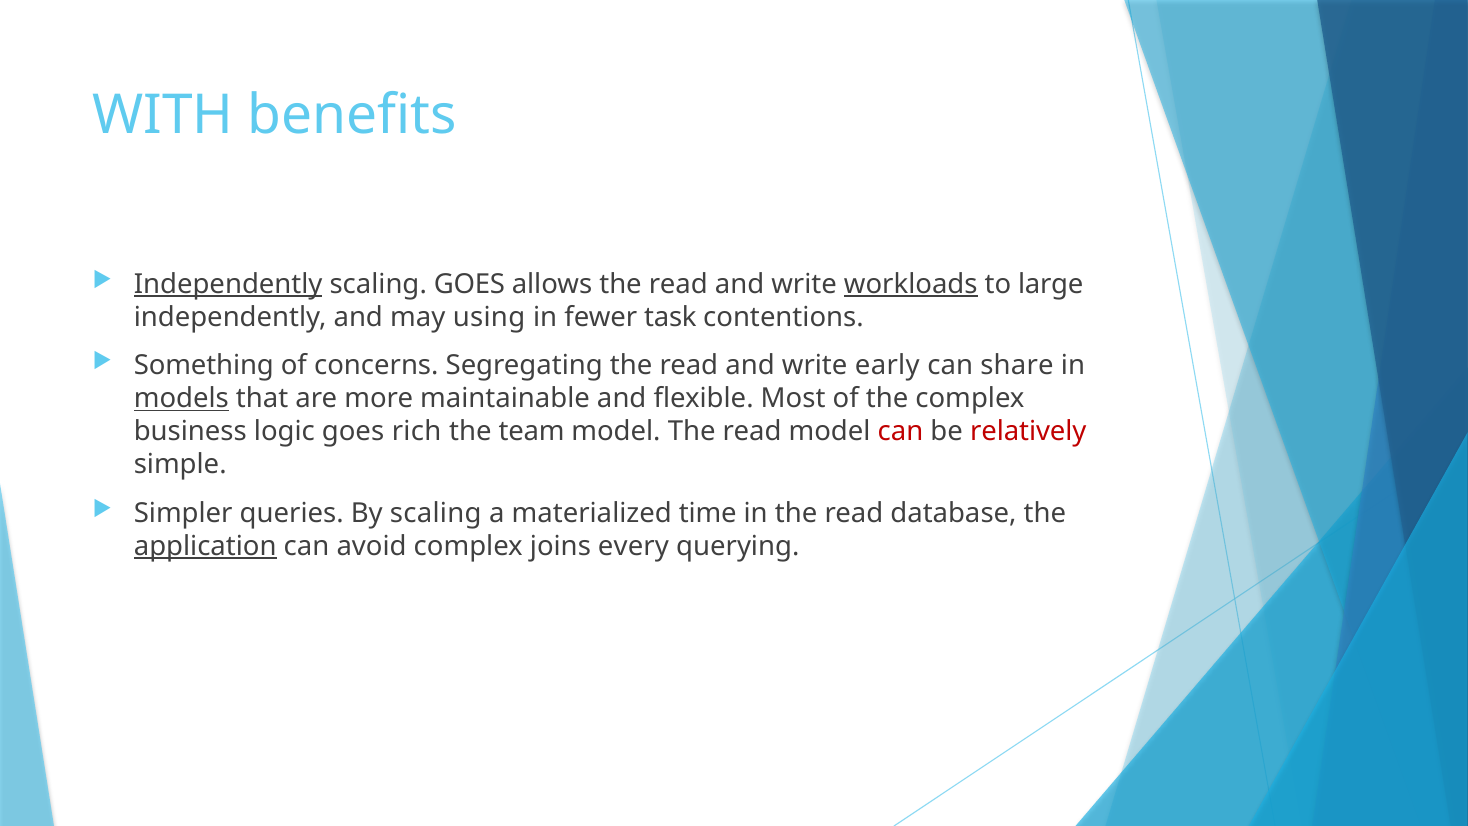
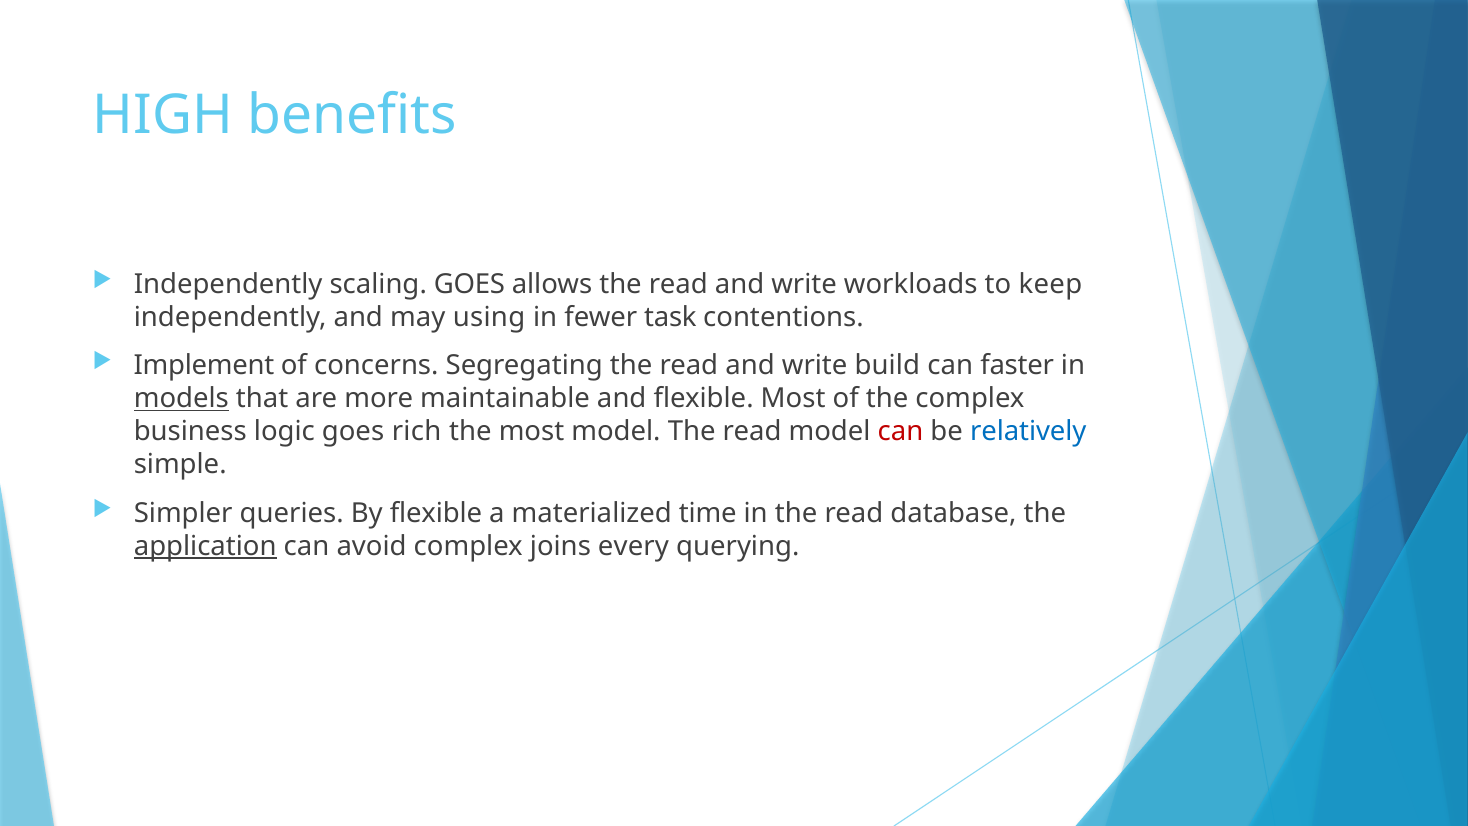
WITH: WITH -> HIGH
Independently at (228, 284) underline: present -> none
workloads underline: present -> none
large: large -> keep
Something: Something -> Implement
early: early -> build
share: share -> faster
the team: team -> most
relatively colour: red -> blue
By scaling: scaling -> flexible
